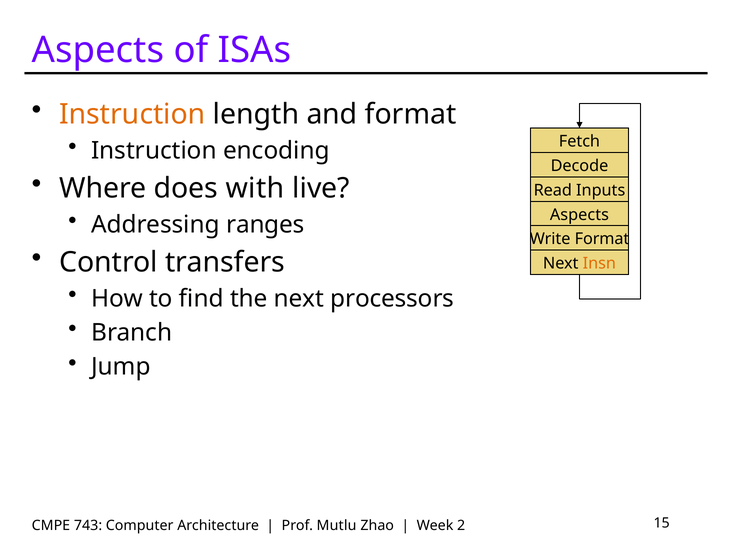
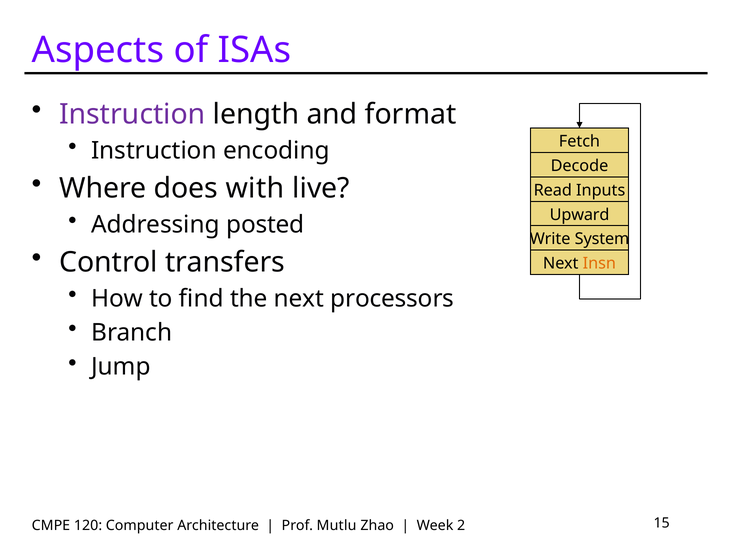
Instruction at (132, 114) colour: orange -> purple
Aspects at (579, 215): Aspects -> Upward
ranges: ranges -> posted
Write Format: Format -> System
743: 743 -> 120
